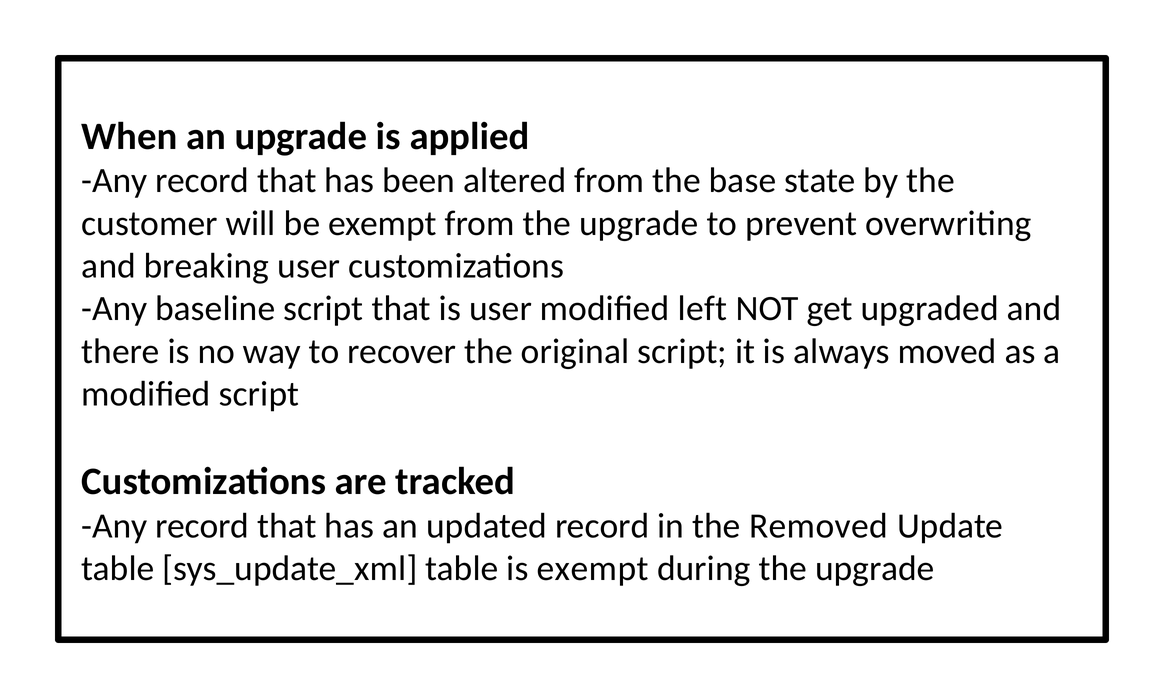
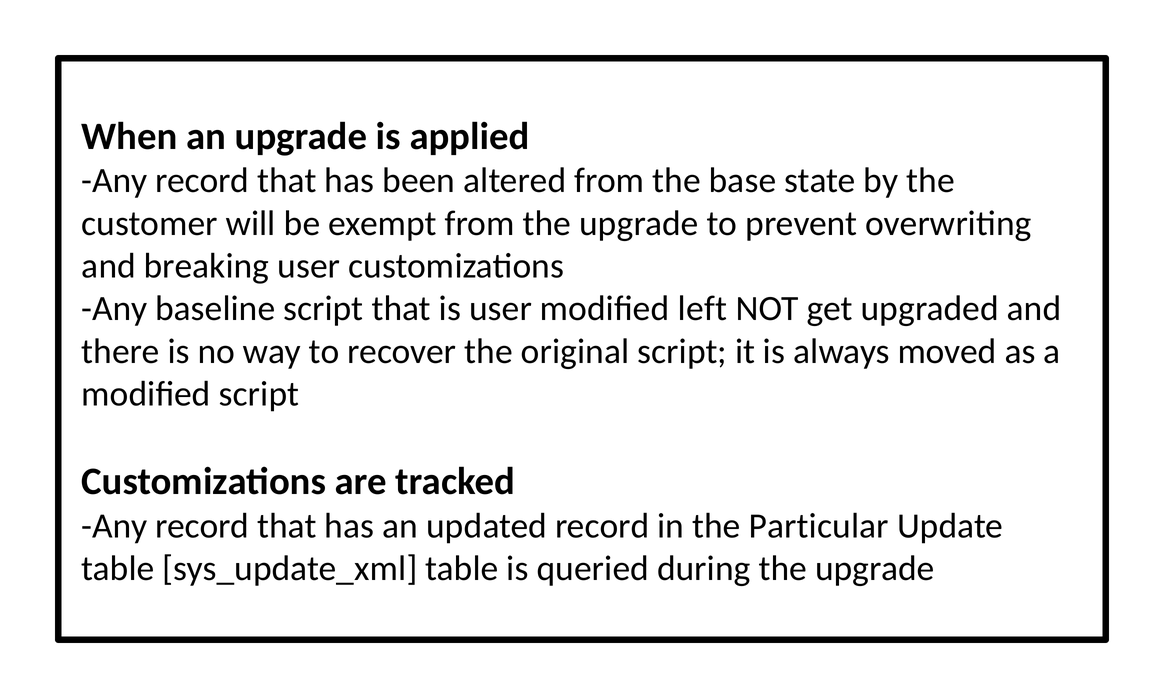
Removed: Removed -> Particular
is exempt: exempt -> queried
